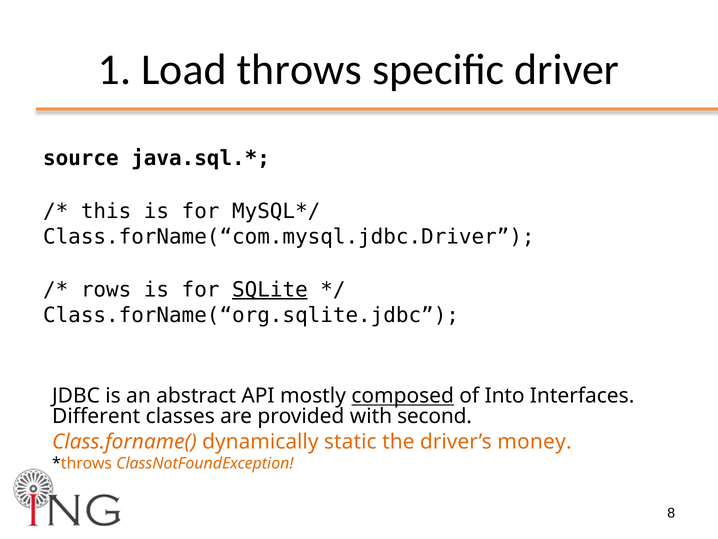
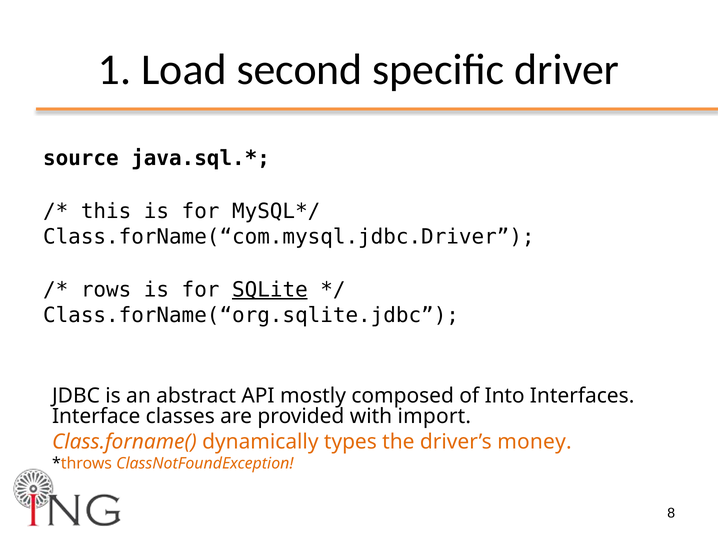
throws: throws -> second
composed underline: present -> none
Different: Different -> Interface
second: second -> import
static: static -> types
